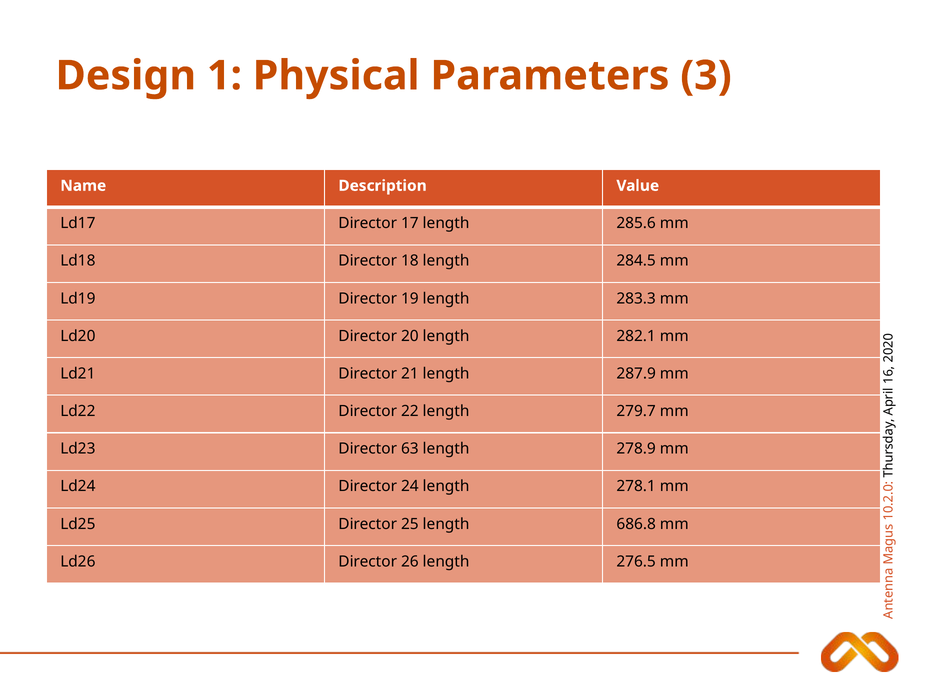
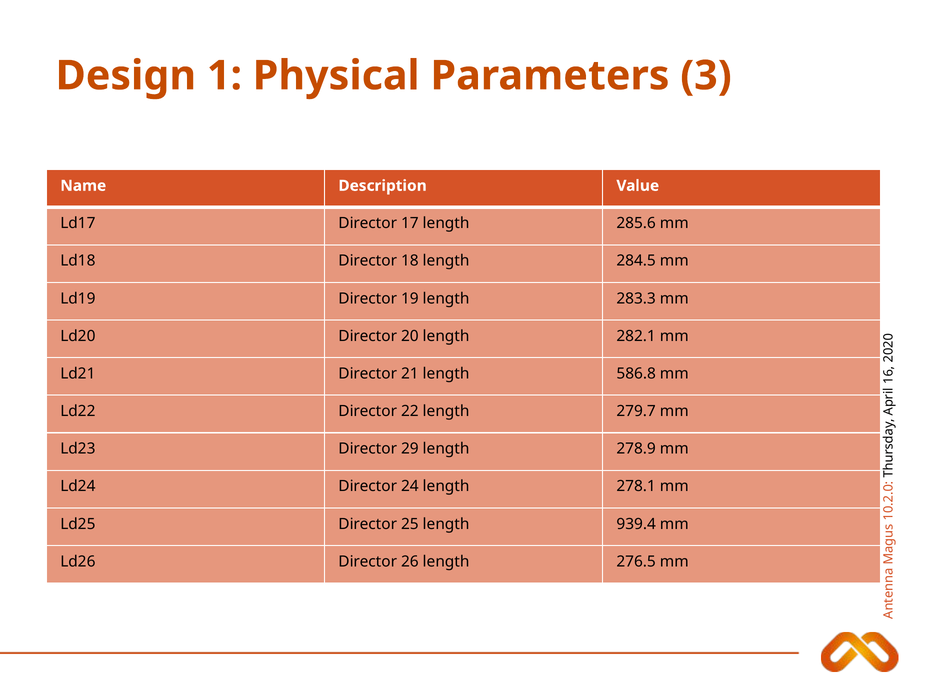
287.9: 287.9 -> 586.8
63: 63 -> 29
686.8: 686.8 -> 939.4
